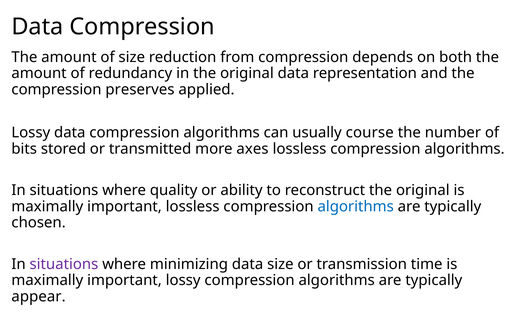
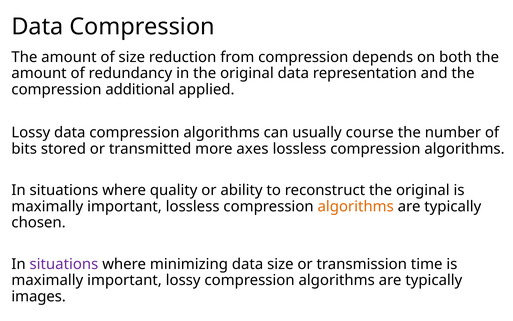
preserves: preserves -> additional
algorithms at (356, 206) colour: blue -> orange
appear: appear -> images
